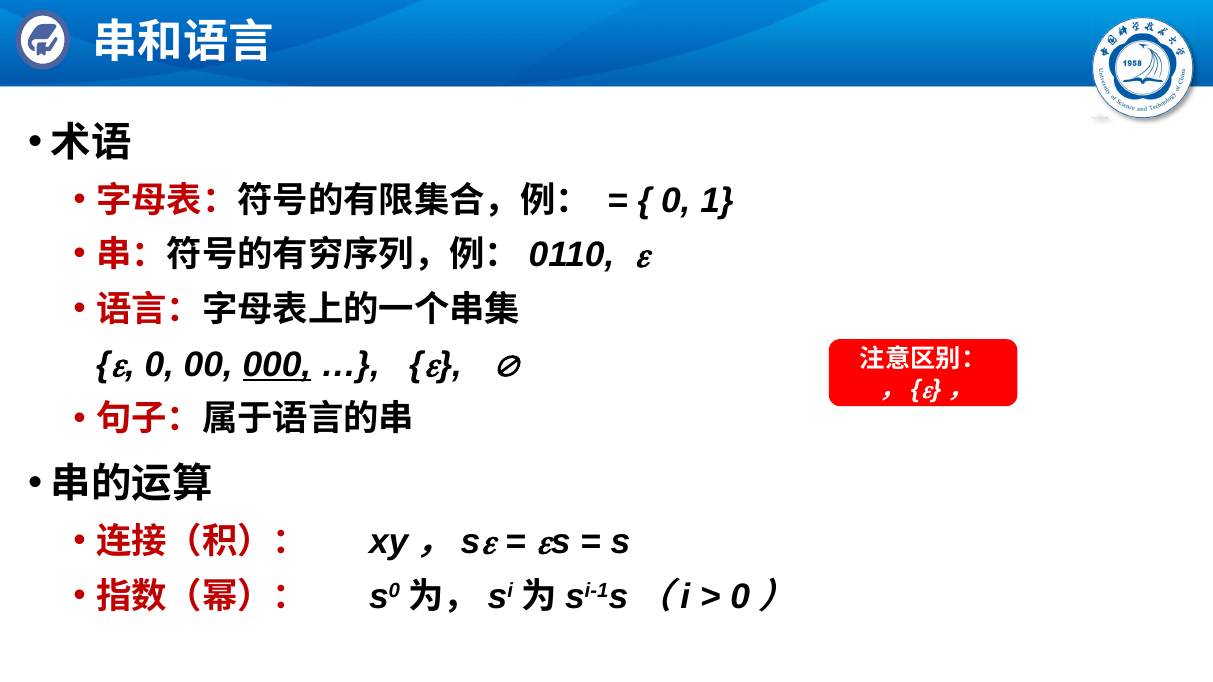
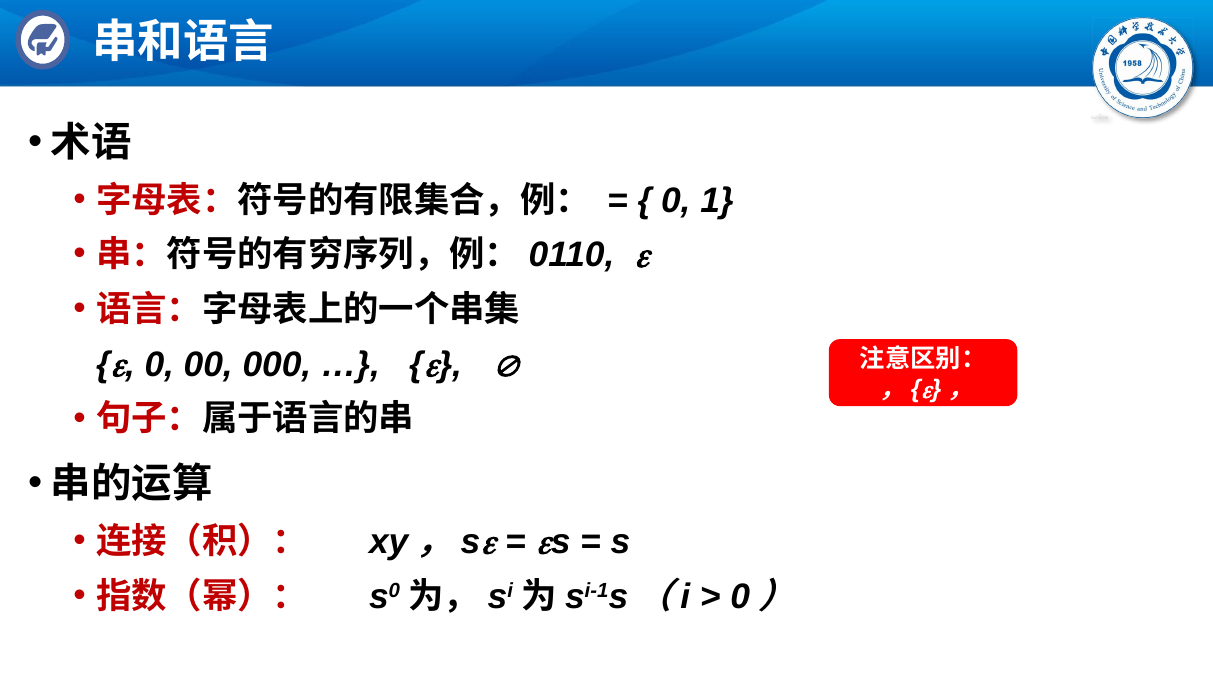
000 underline: present -> none
